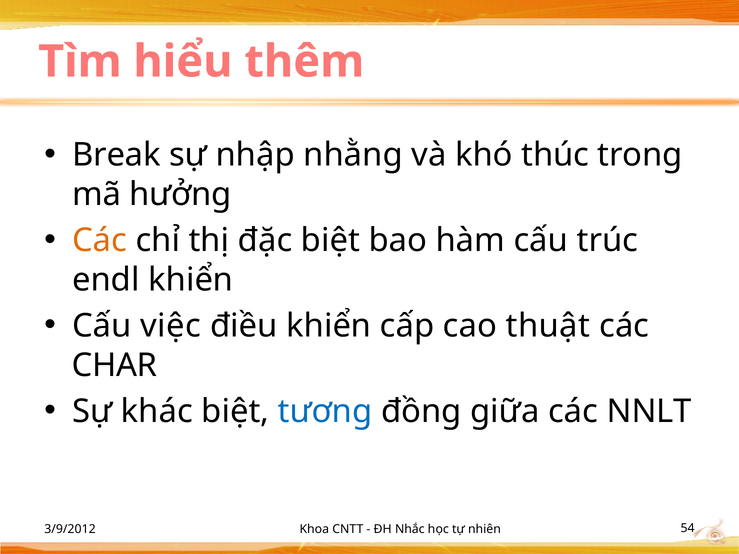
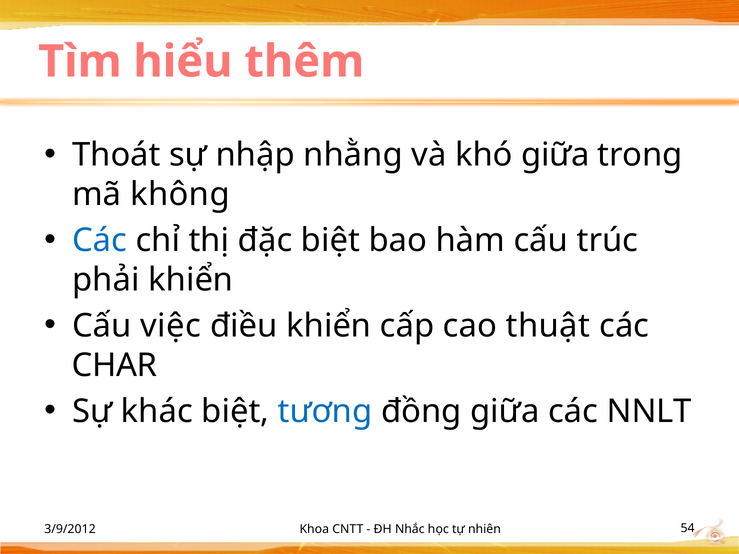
Break: Break -> Thoát
khó thúc: thúc -> giữa
hưởng: hưởng -> không
Các at (100, 241) colour: orange -> blue
endl: endl -> phải
